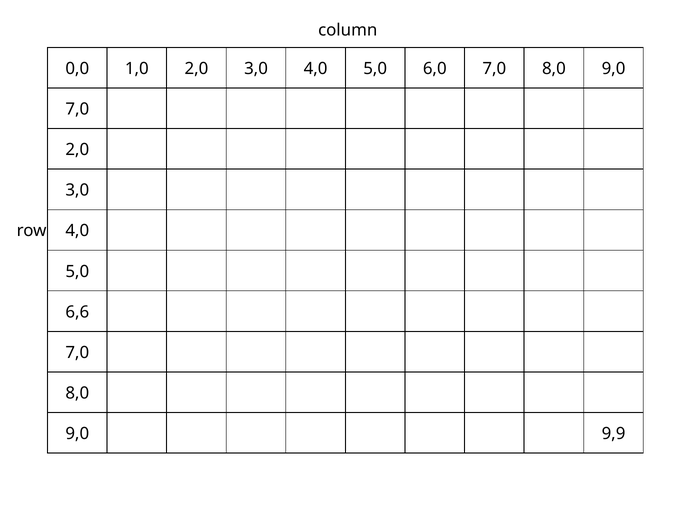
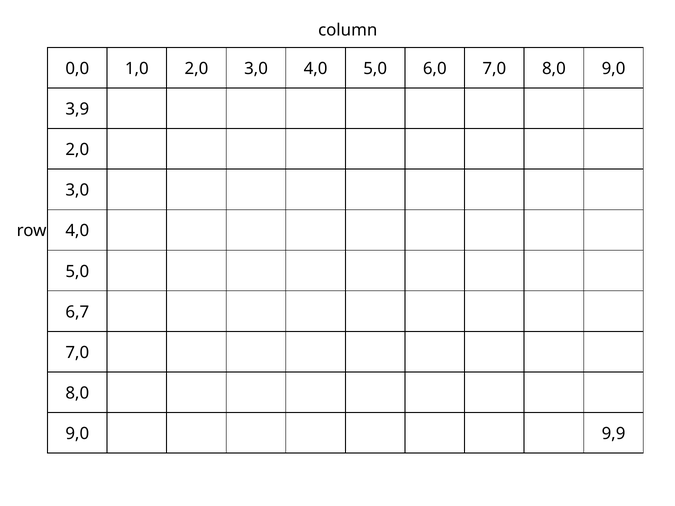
7,0 at (77, 109): 7,0 -> 3,9
6,6: 6,6 -> 6,7
